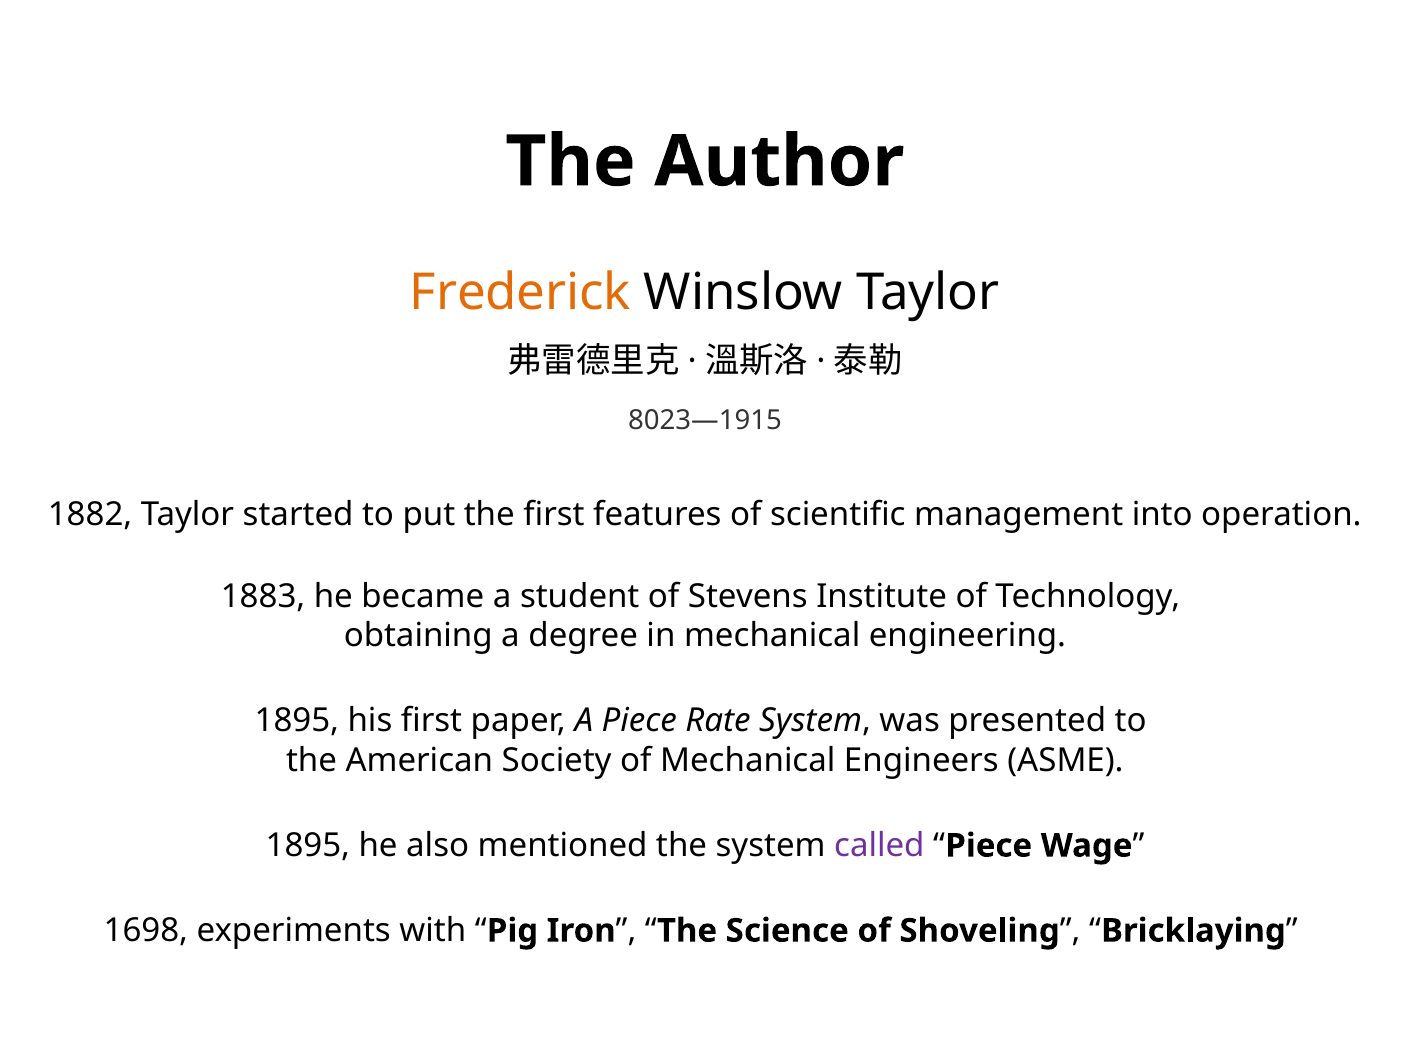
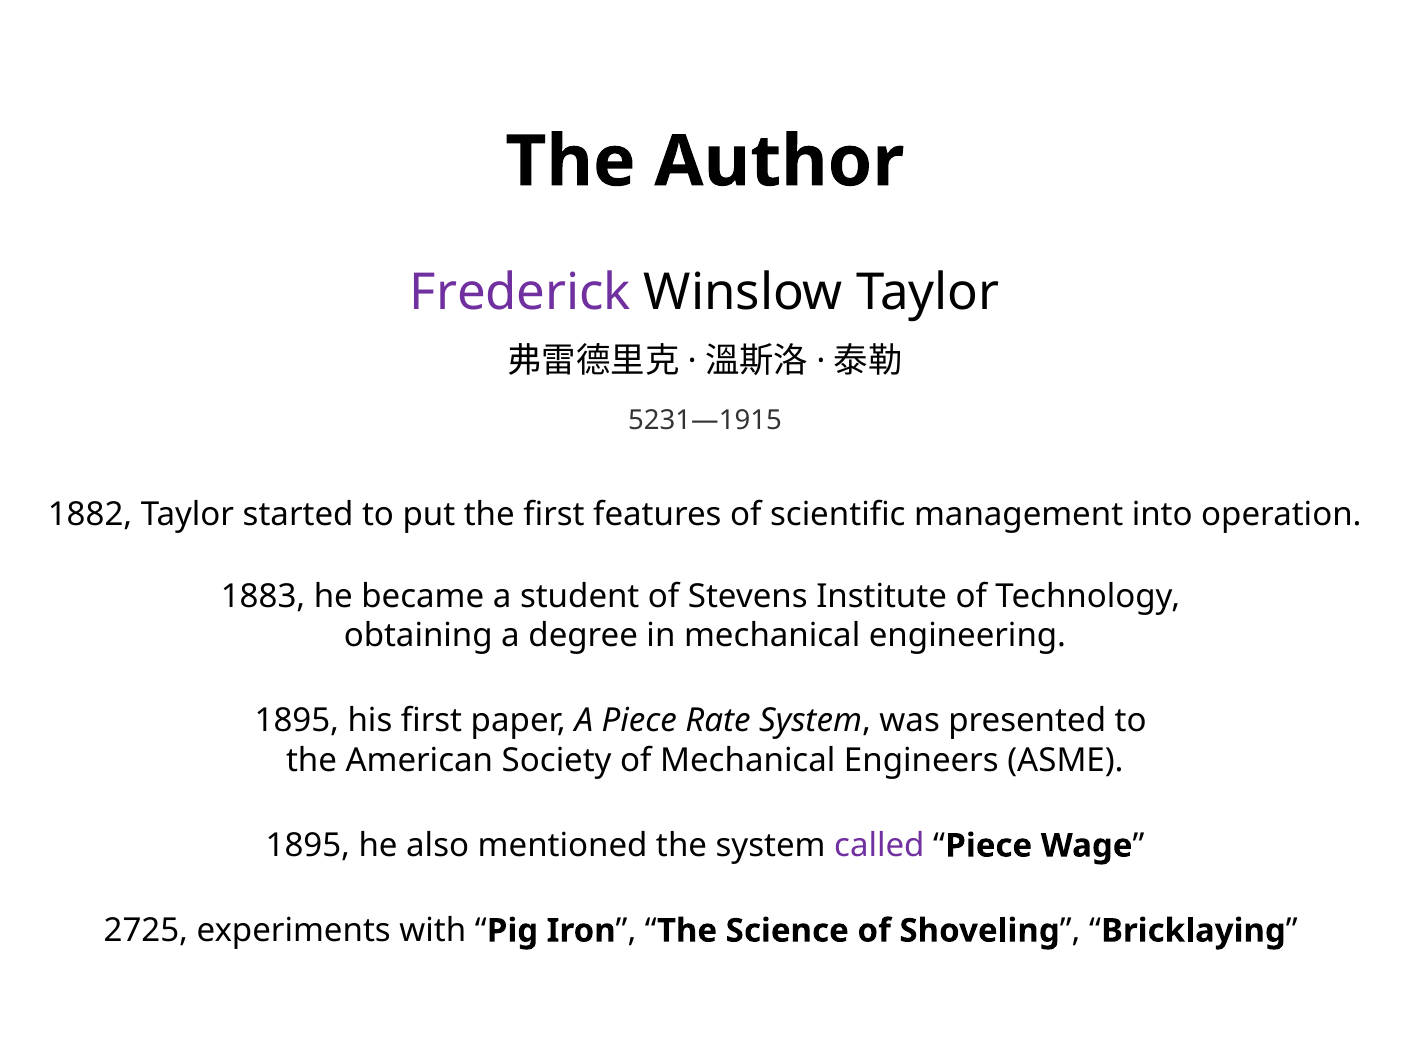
Frederick colour: orange -> purple
8023—1915: 8023—1915 -> 5231—1915
1698: 1698 -> 2725
